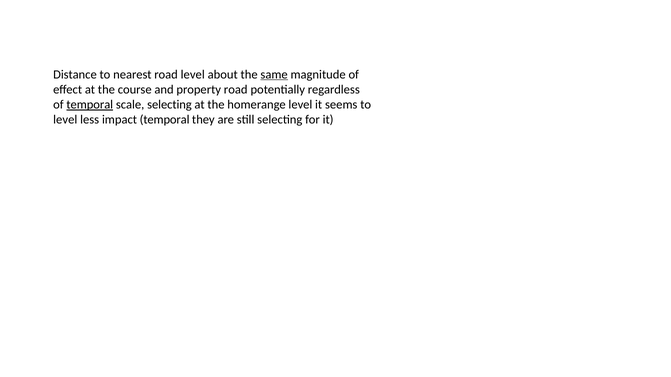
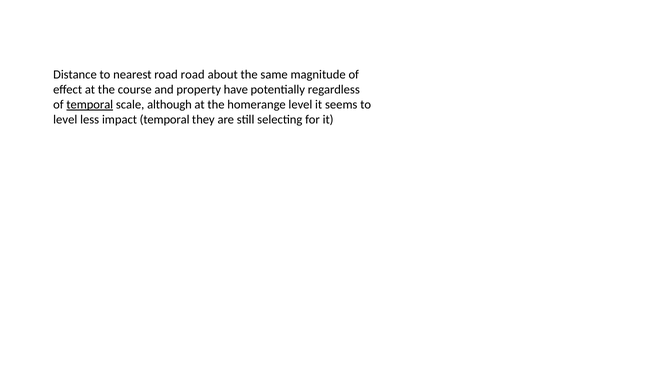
road level: level -> road
same underline: present -> none
property road: road -> have
scale selecting: selecting -> although
